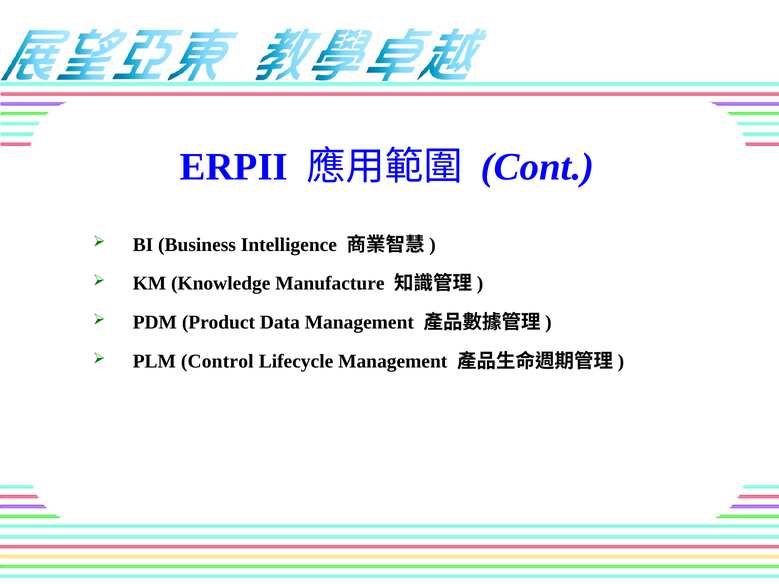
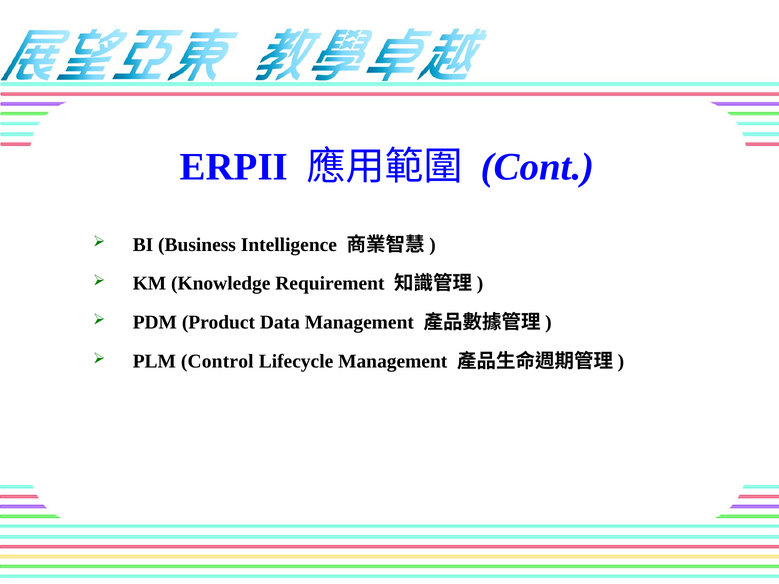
Manufacture: Manufacture -> Requirement
